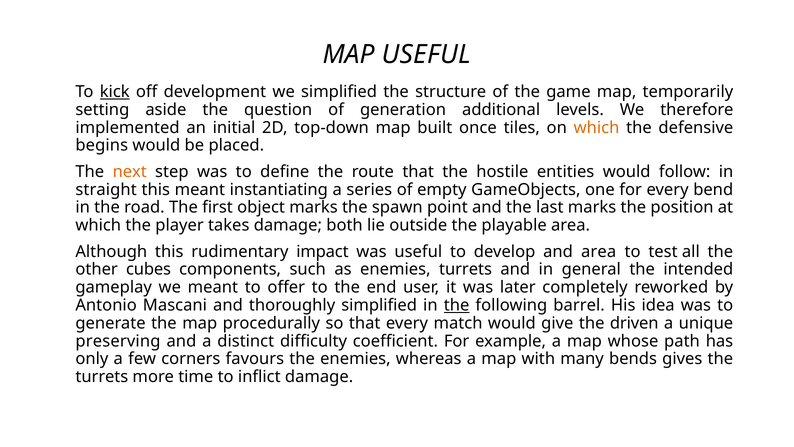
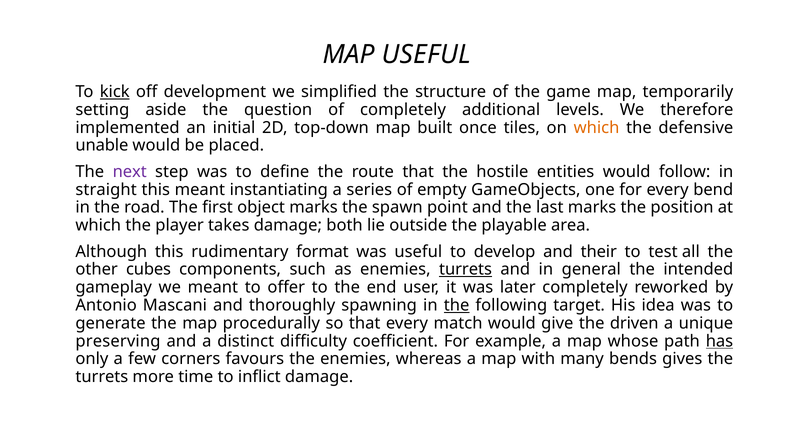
of generation: generation -> completely
begins: begins -> unable
next colour: orange -> purple
impact: impact -> format
and area: area -> their
turrets at (466, 269) underline: none -> present
thoroughly simplified: simplified -> spawning
barrel: barrel -> target
has underline: none -> present
